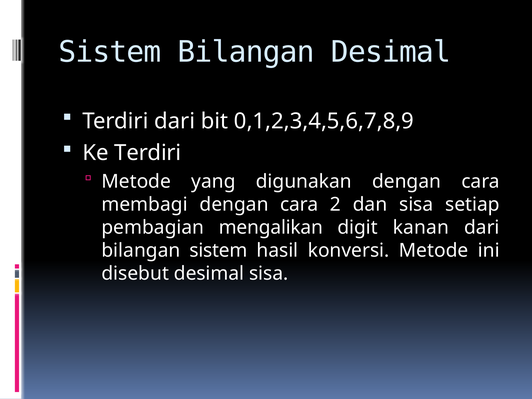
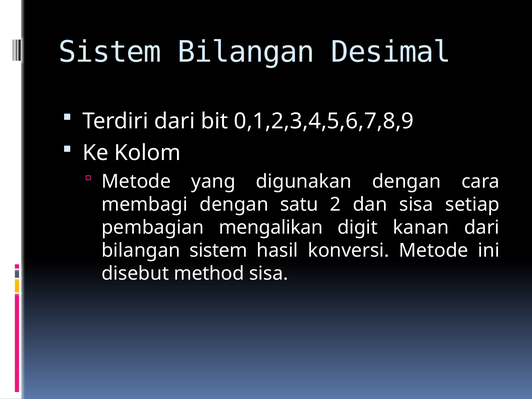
Ke Terdiri: Terdiri -> Kolom
membagi dengan cara: cara -> satu
disebut desimal: desimal -> method
